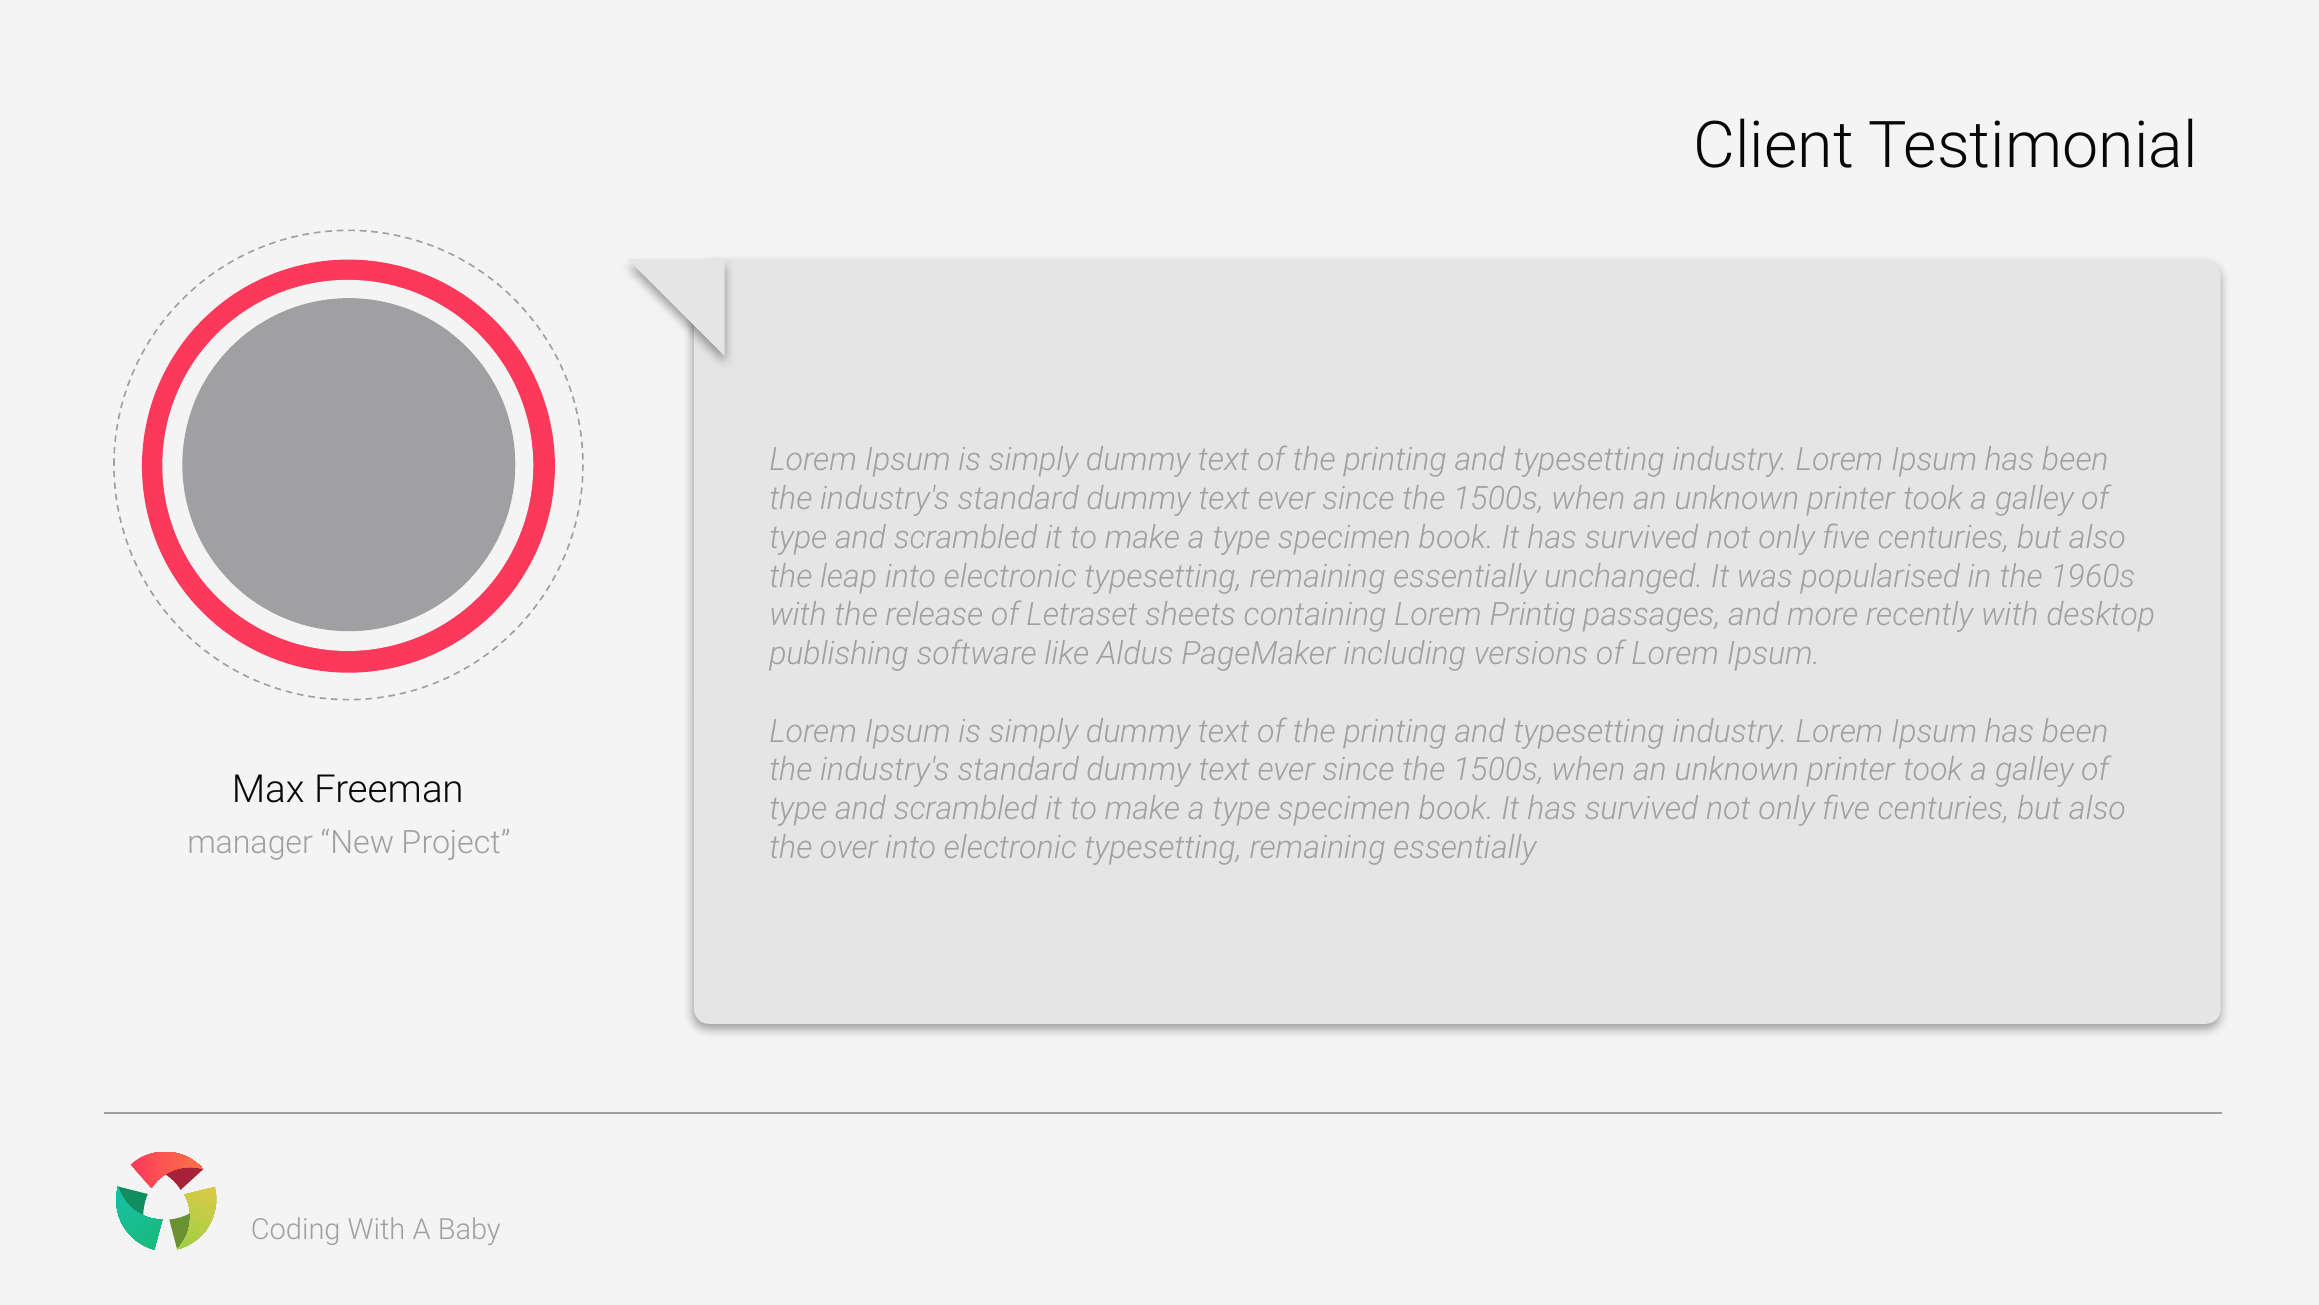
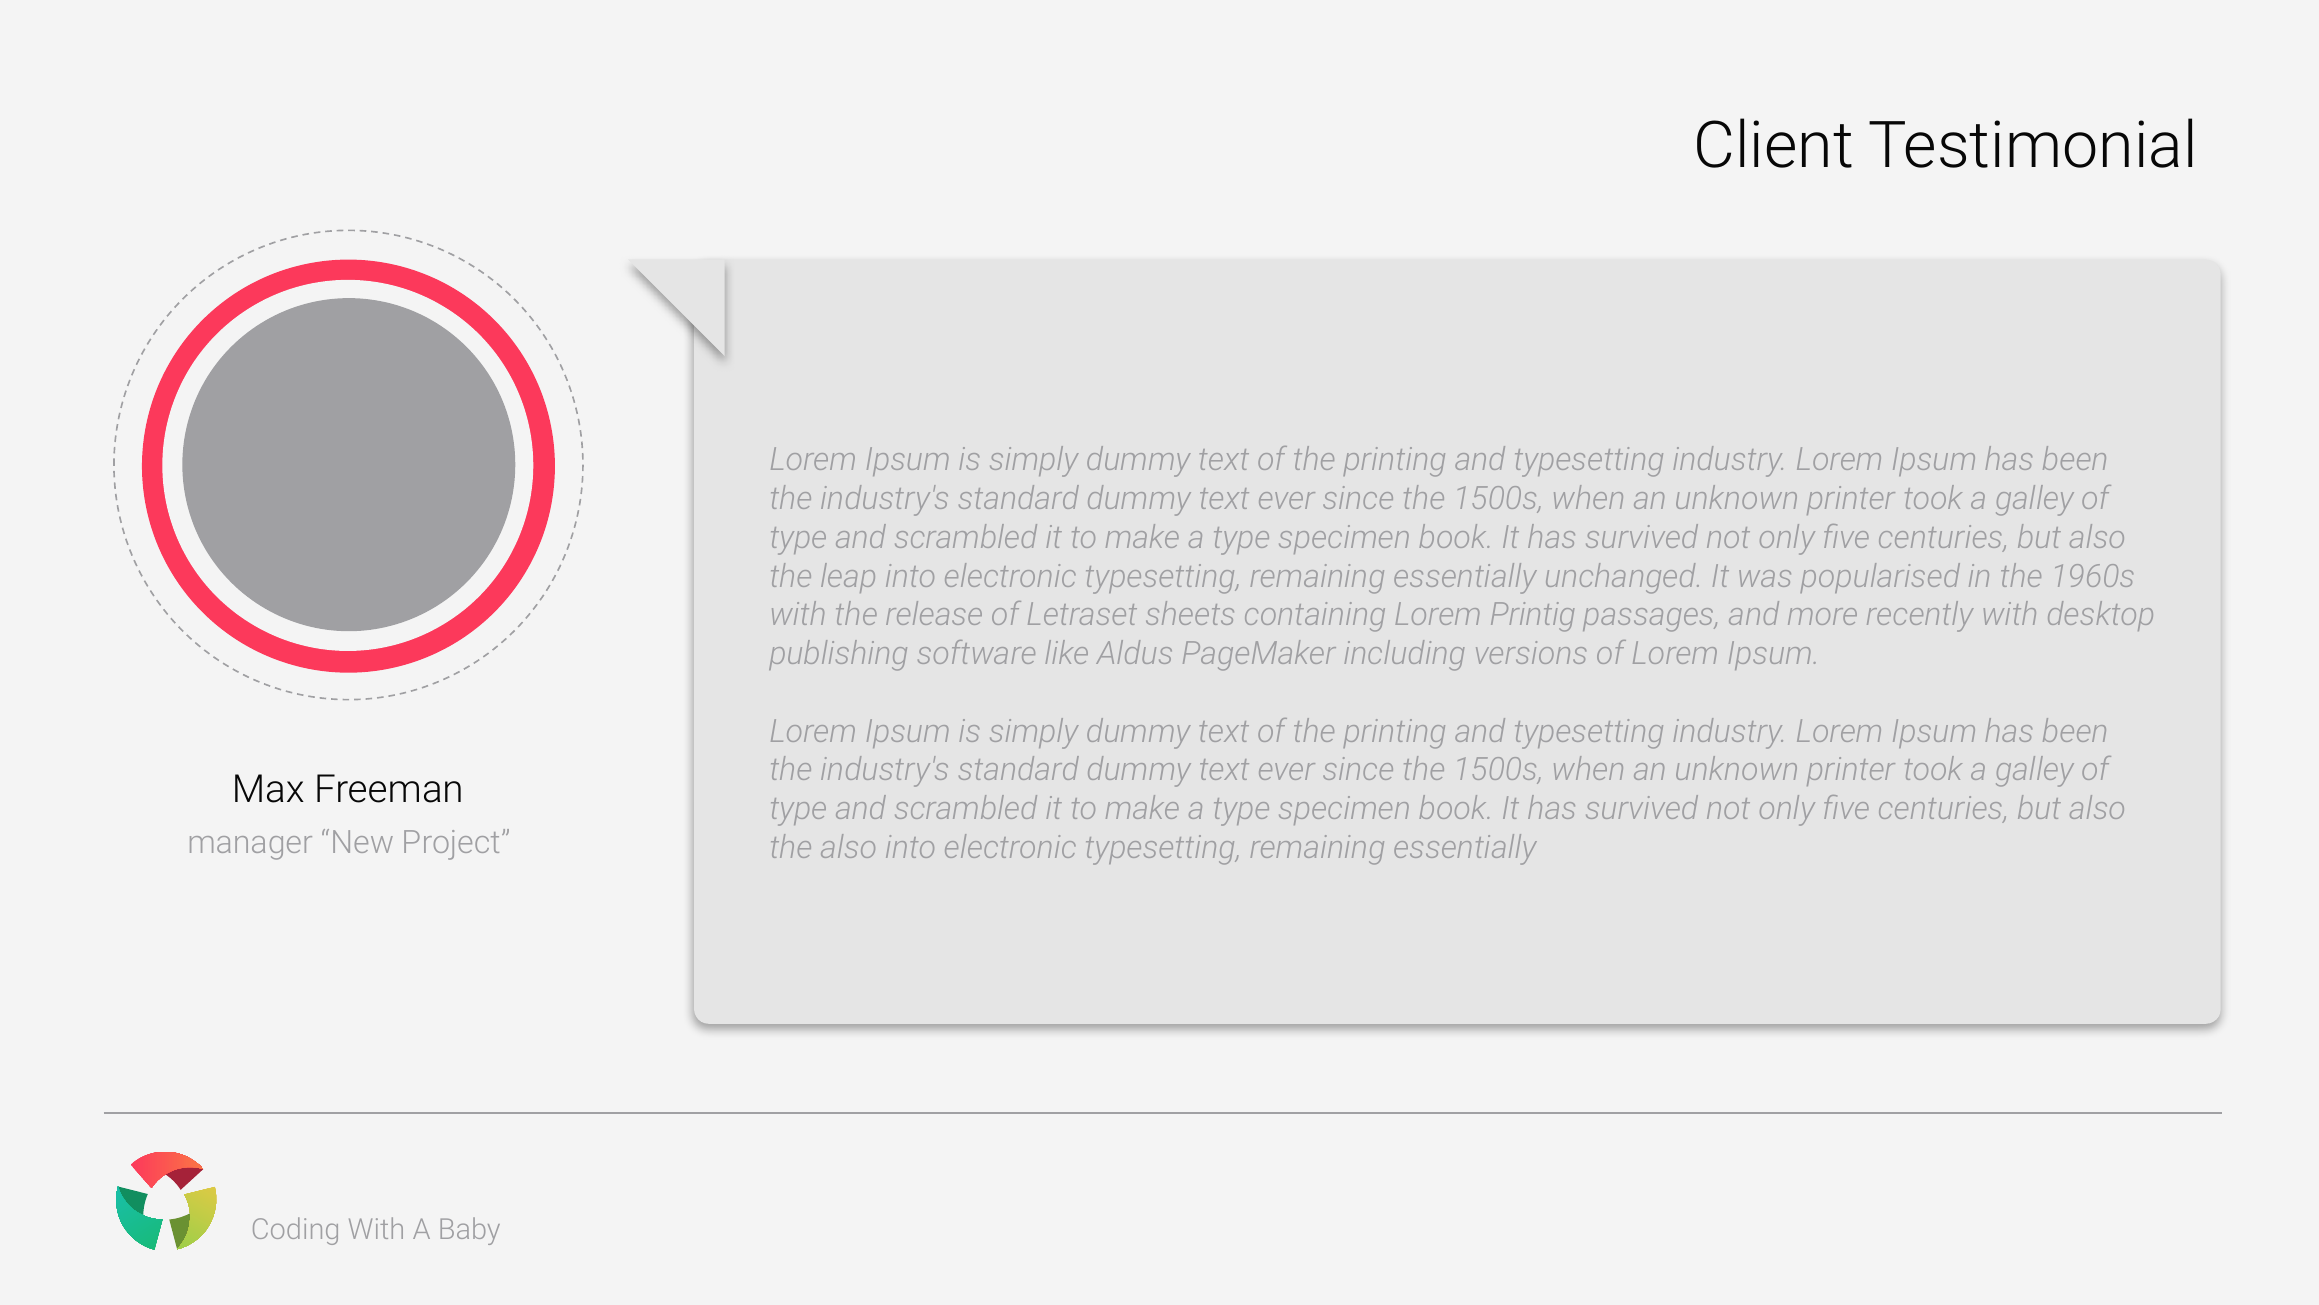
the over: over -> also
